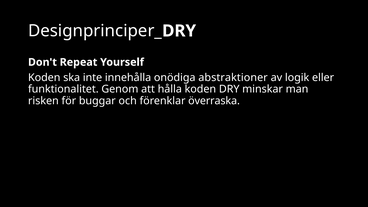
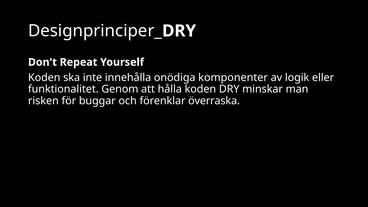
abstraktioner: abstraktioner -> komponenter
